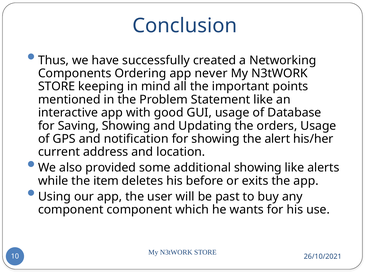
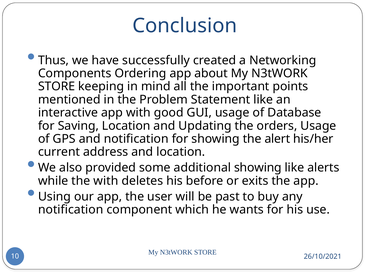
never: never -> about
Saving Showing: Showing -> Location
the item: item -> with
component at (71, 210): component -> notification
